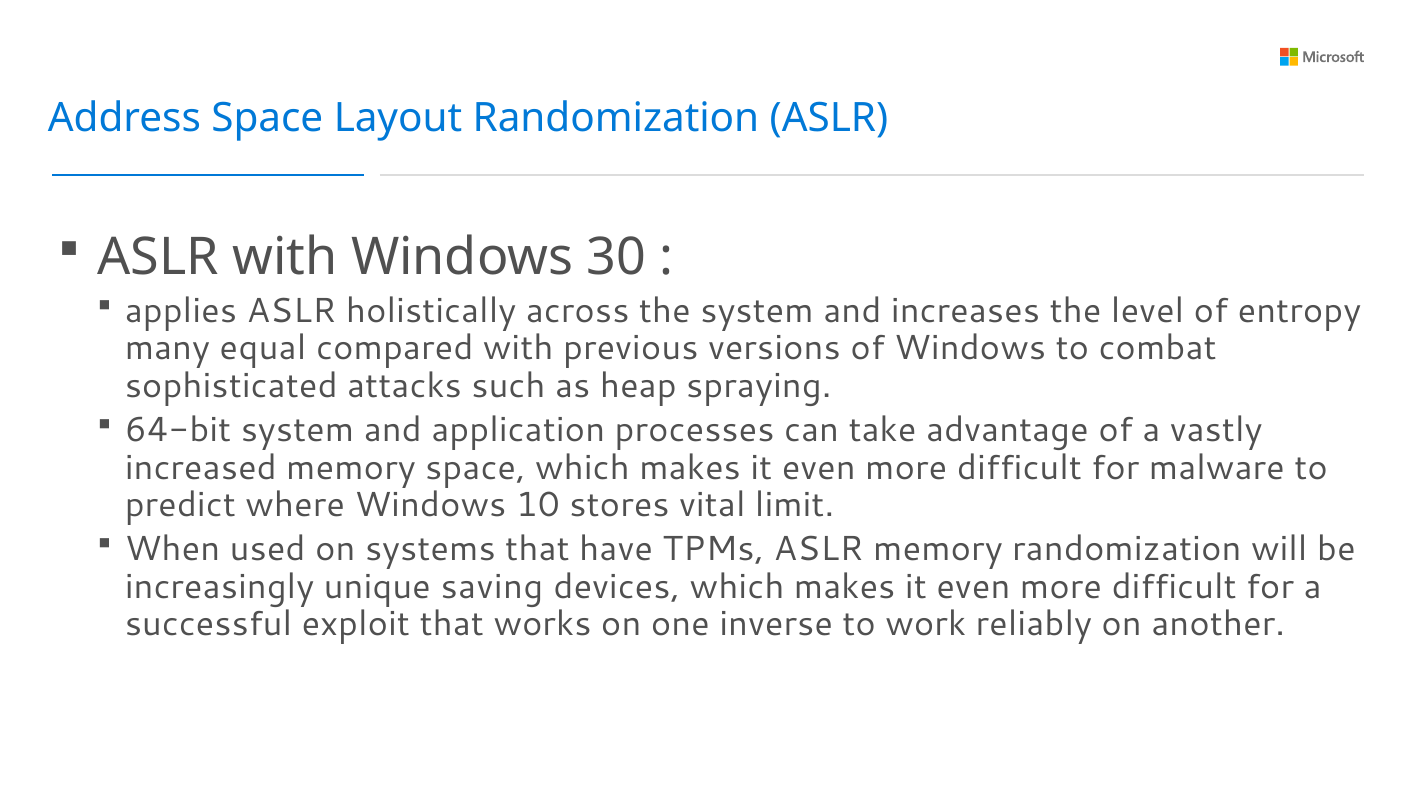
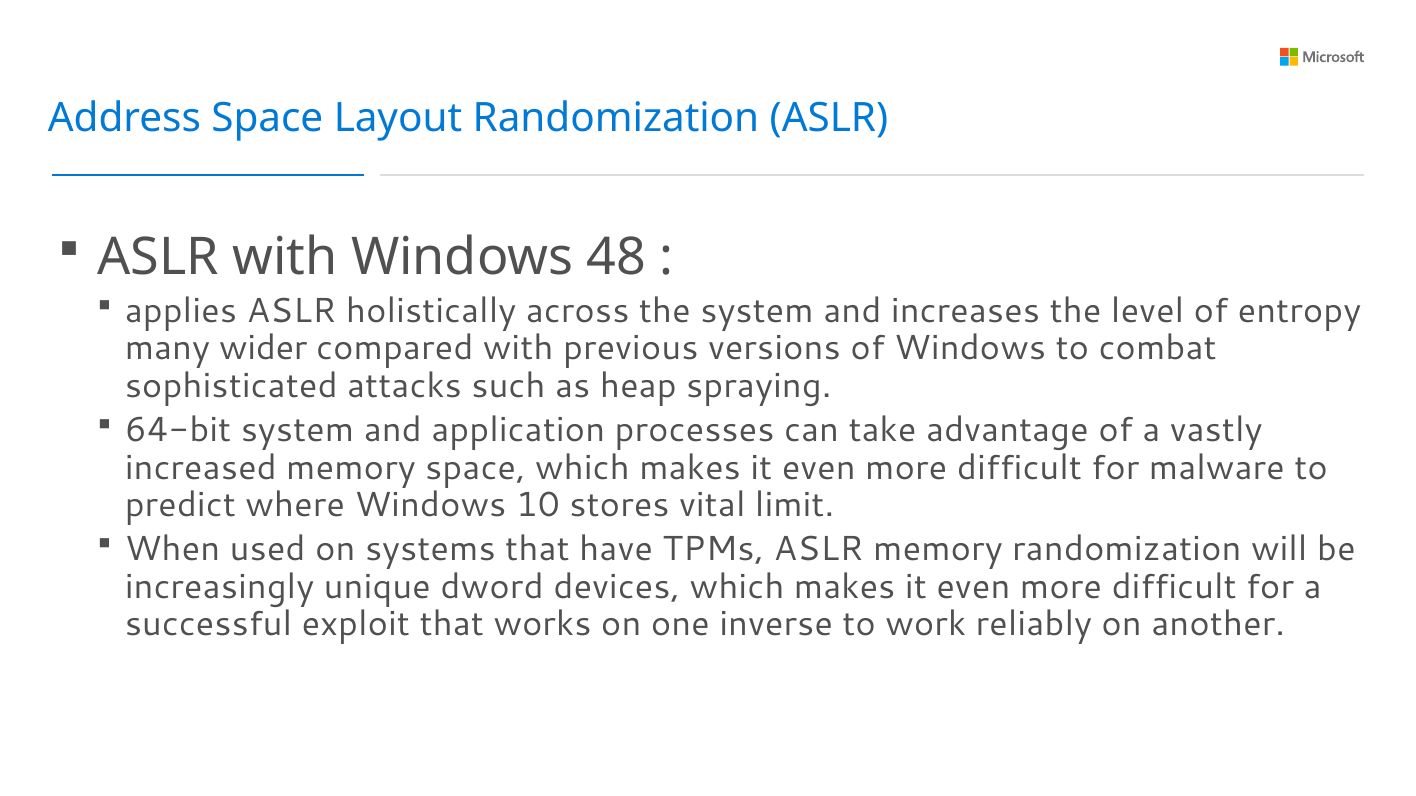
30: 30 -> 48
equal: equal -> wider
saving: saving -> dword
